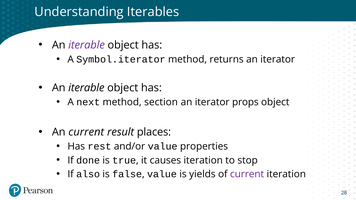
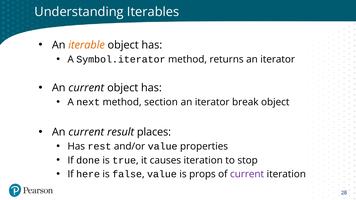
iterable at (87, 45) colour: purple -> orange
iterable at (86, 88): iterable -> current
props: props -> break
also: also -> here
yields: yields -> props
